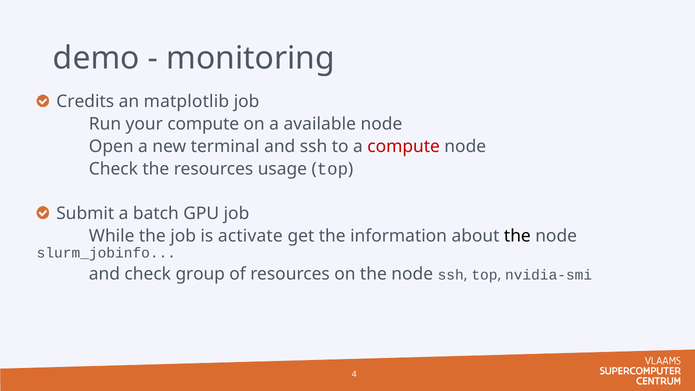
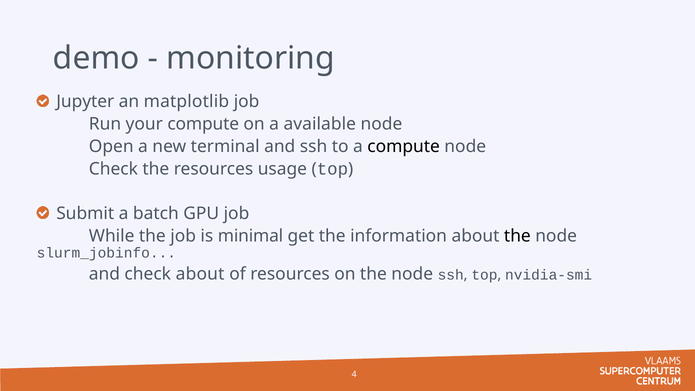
Credits: Credits -> Jupyter
compute at (404, 146) colour: red -> black
activate: activate -> minimal
check group: group -> about
